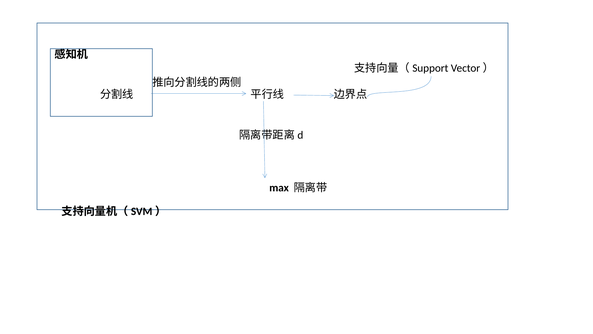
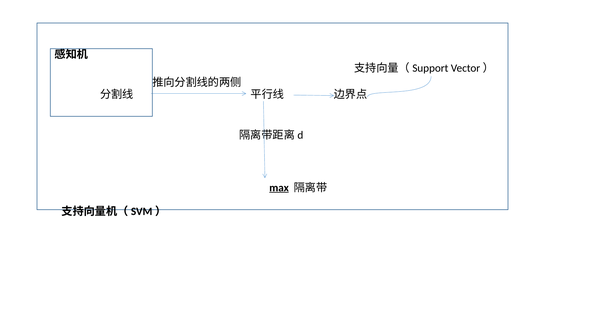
max underline: none -> present
